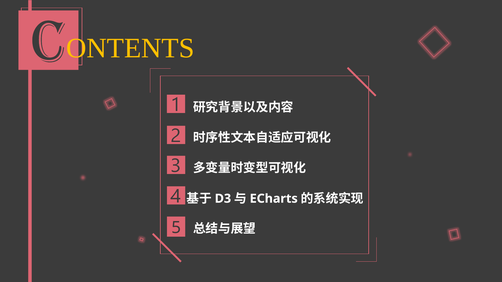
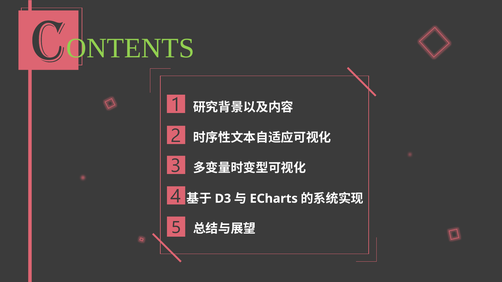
ONTENTS colour: yellow -> light green
